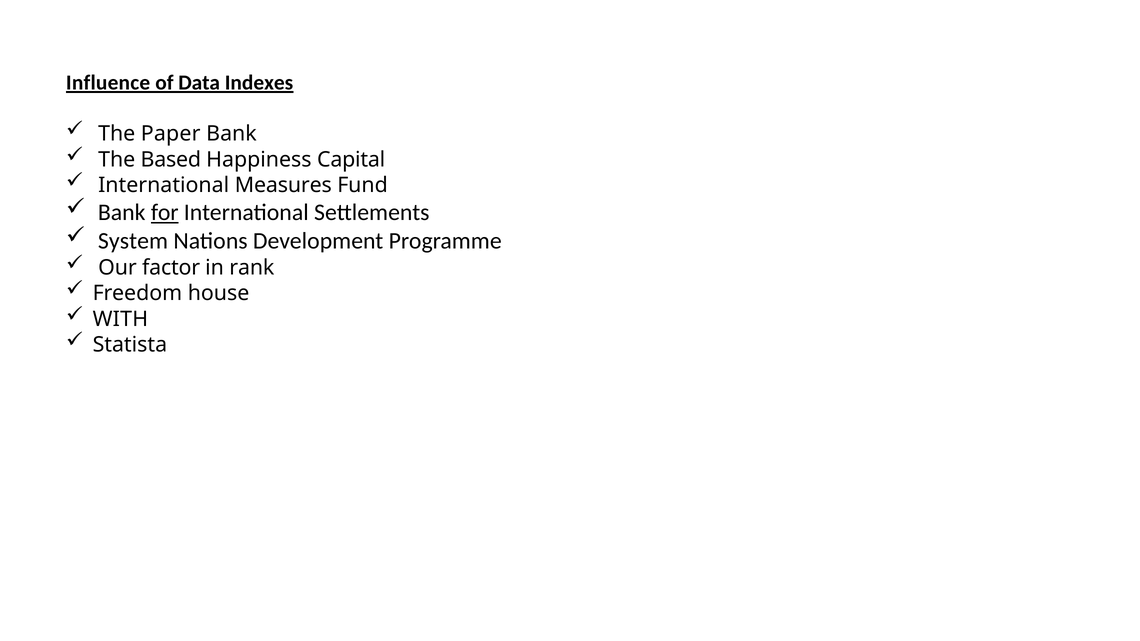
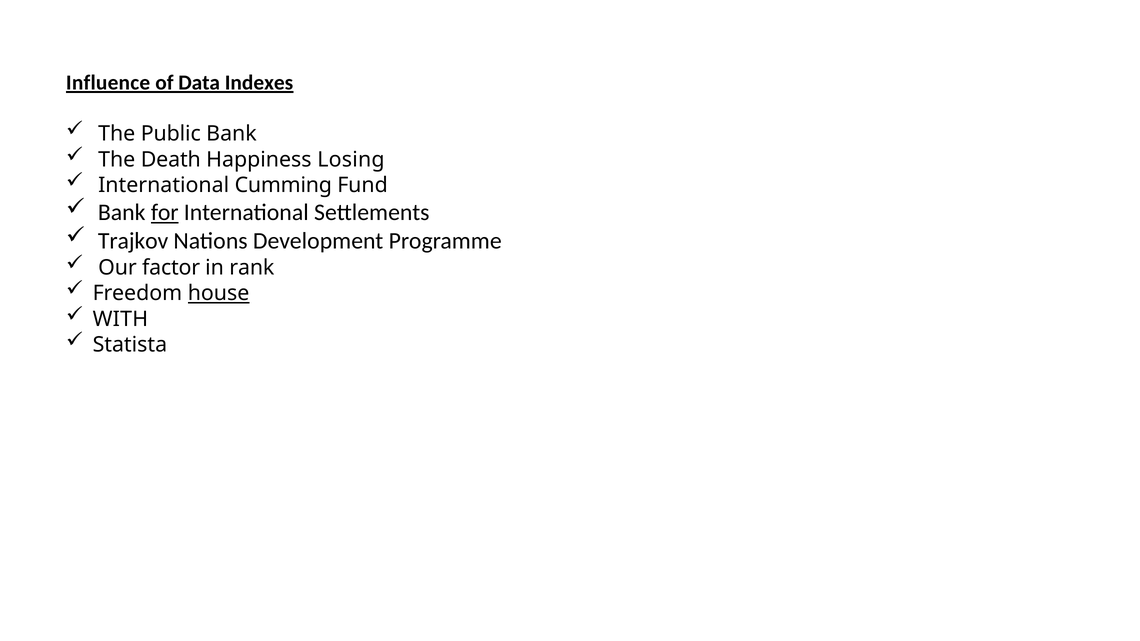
Paper: Paper -> Public
Based: Based -> Death
Capital: Capital -> Losing
Measures: Measures -> Cumming
System: System -> Trajkov
house underline: none -> present
